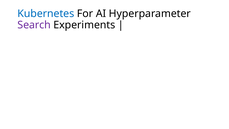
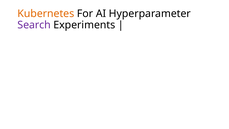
Kubernetes colour: blue -> orange
